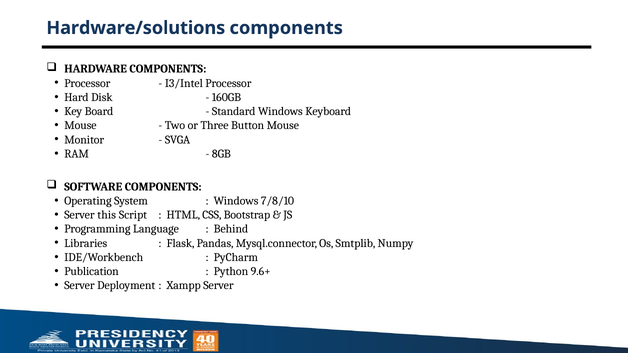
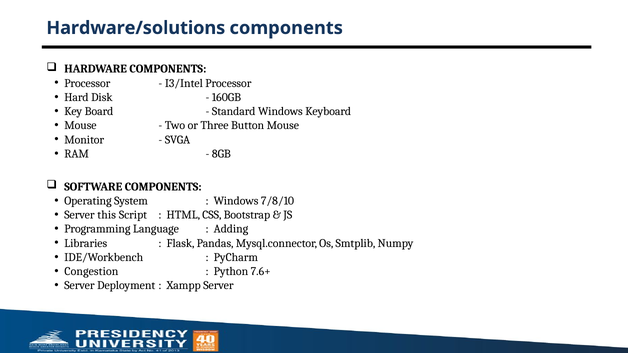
Behind: Behind -> Adding
Publication: Publication -> Congestion
9.6+: 9.6+ -> 7.6+
